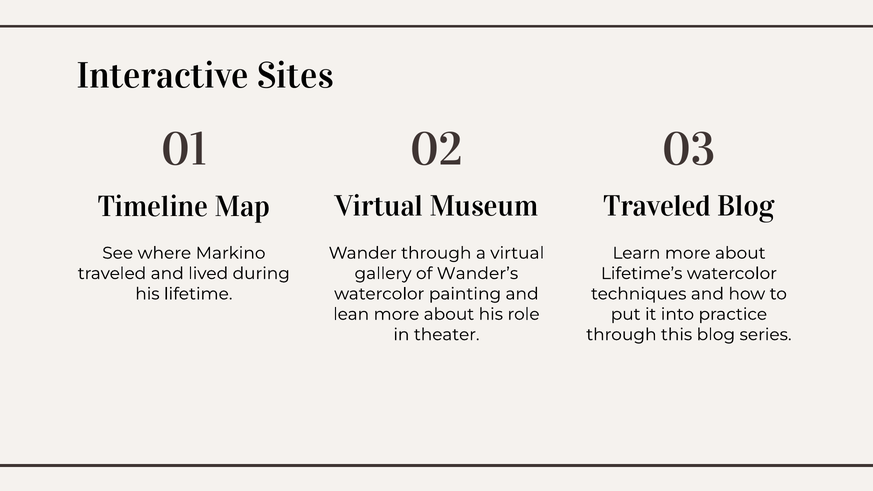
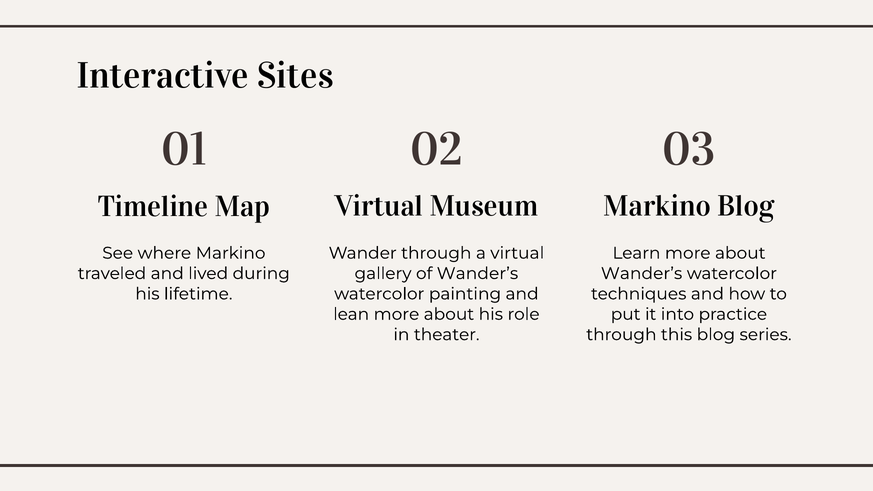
Traveled at (657, 206): Traveled -> Markino
Lifetime’s at (642, 274): Lifetime’s -> Wander’s
